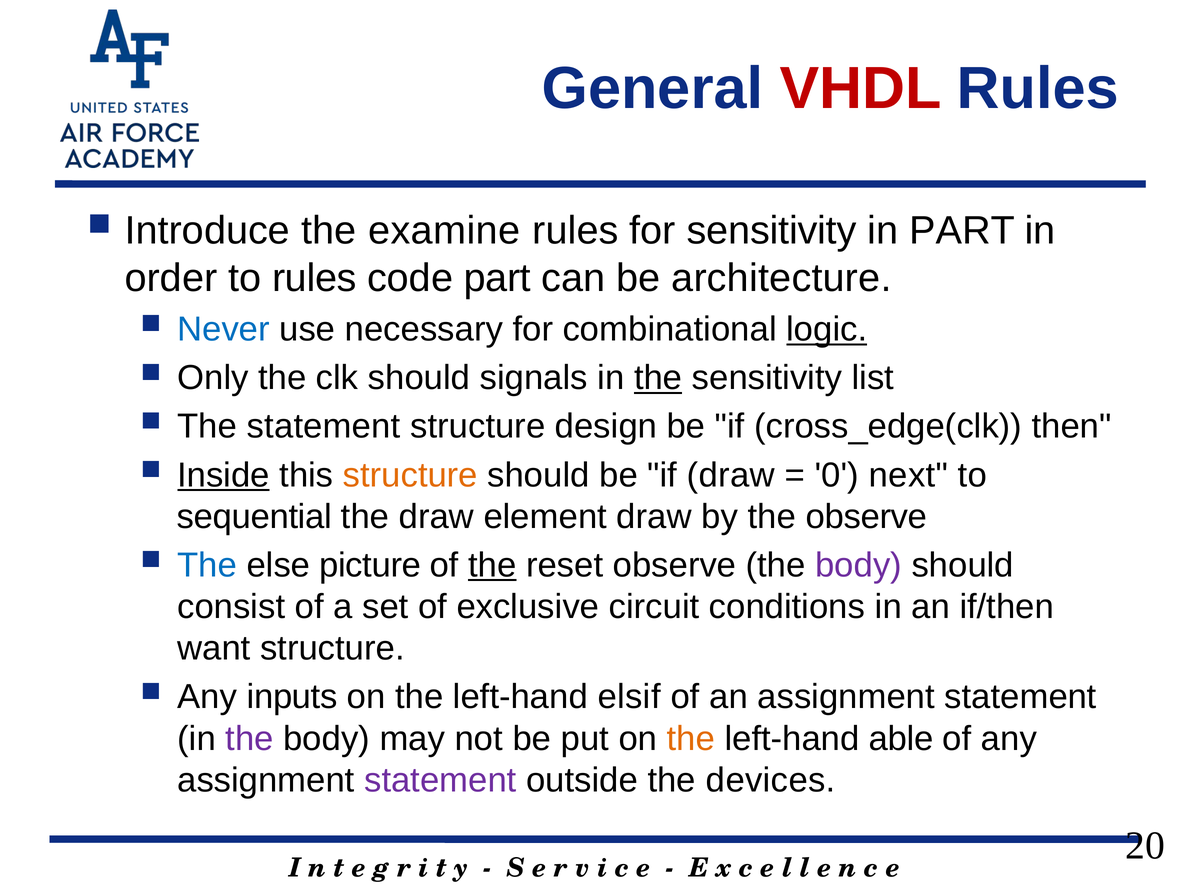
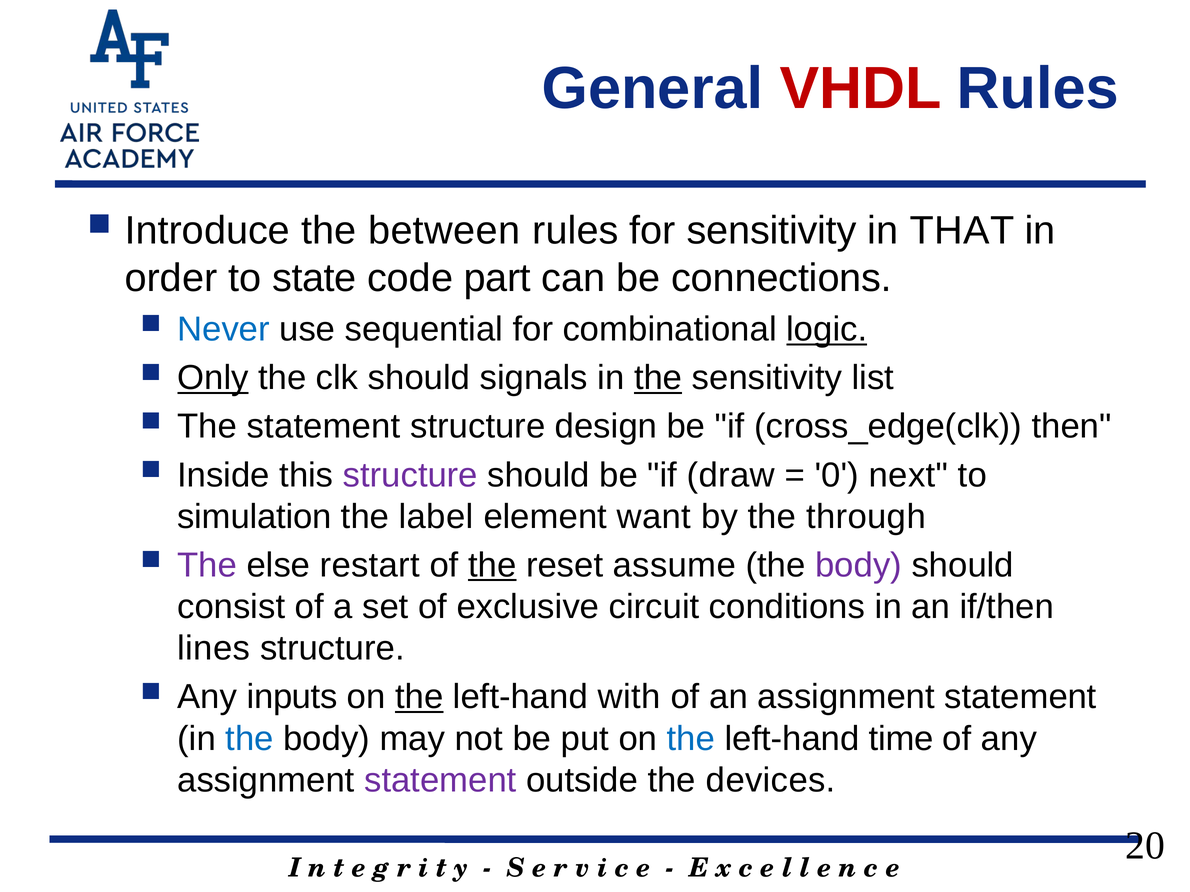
examine: examine -> between
in PART: PART -> THAT
to rules: rules -> state
architecture: architecture -> connections
necessary: necessary -> sequential
Only underline: none -> present
Inside underline: present -> none
structure at (410, 475) colour: orange -> purple
sequential: sequential -> simulation
the draw: draw -> label
element draw: draw -> want
the observe: observe -> through
The at (207, 566) colour: blue -> purple
picture: picture -> restart
reset observe: observe -> assume
want: want -> lines
the at (419, 697) underline: none -> present
elsif: elsif -> with
the at (250, 739) colour: purple -> blue
the at (691, 739) colour: orange -> blue
able: able -> time
